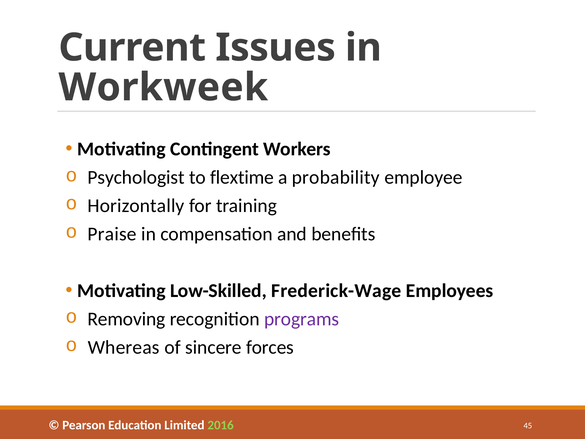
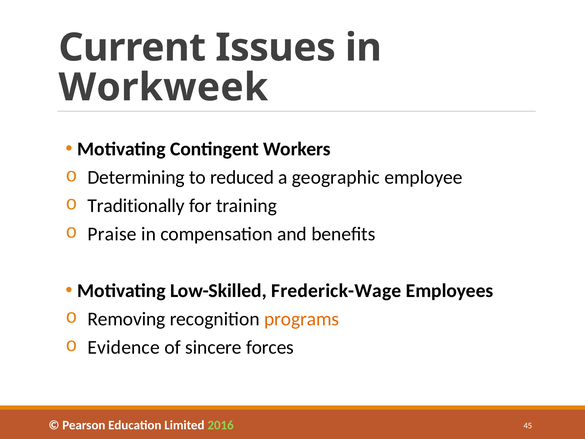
Psychologist: Psychologist -> Determining
flextime: flextime -> reduced
probability: probability -> geographic
Horizontally: Horizontally -> Traditionally
programs colour: purple -> orange
Whereas: Whereas -> Evidence
